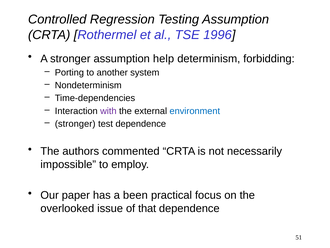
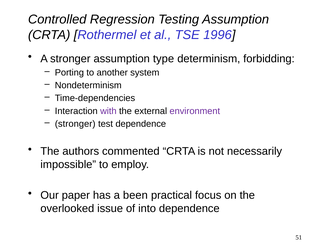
help: help -> type
environment colour: blue -> purple
that: that -> into
